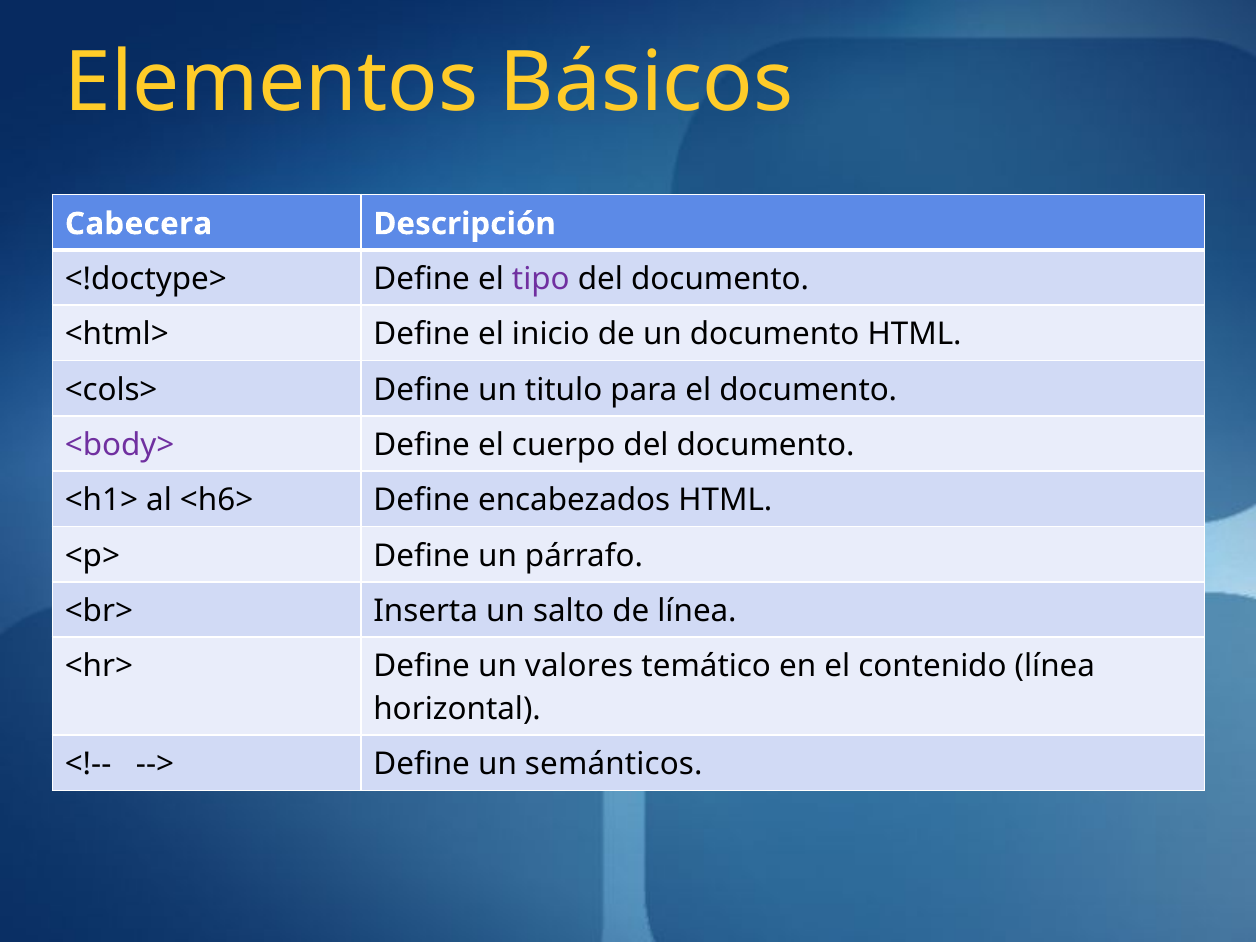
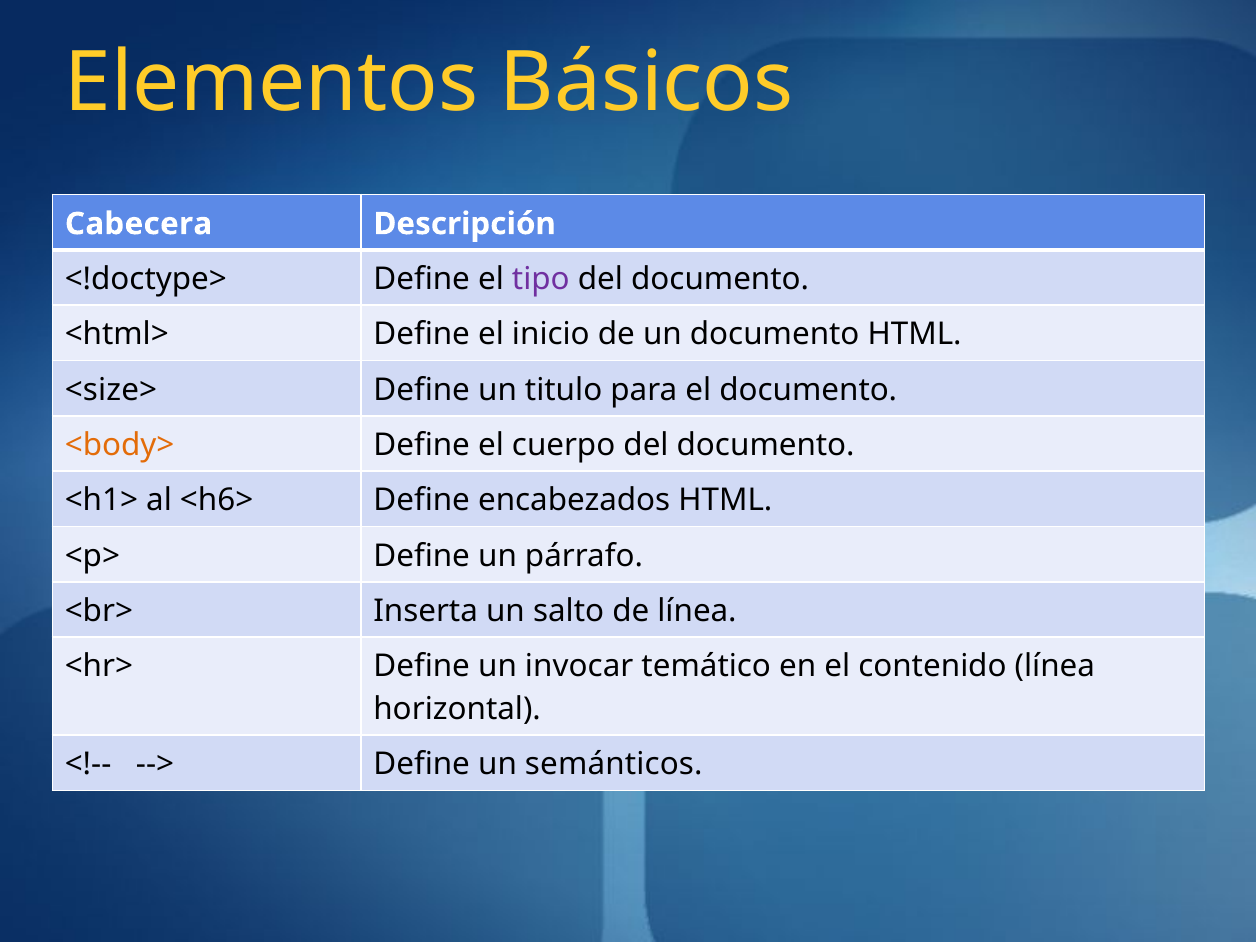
<cols>: <cols> -> <size>
<body> colour: purple -> orange
valores: valores -> invocar
